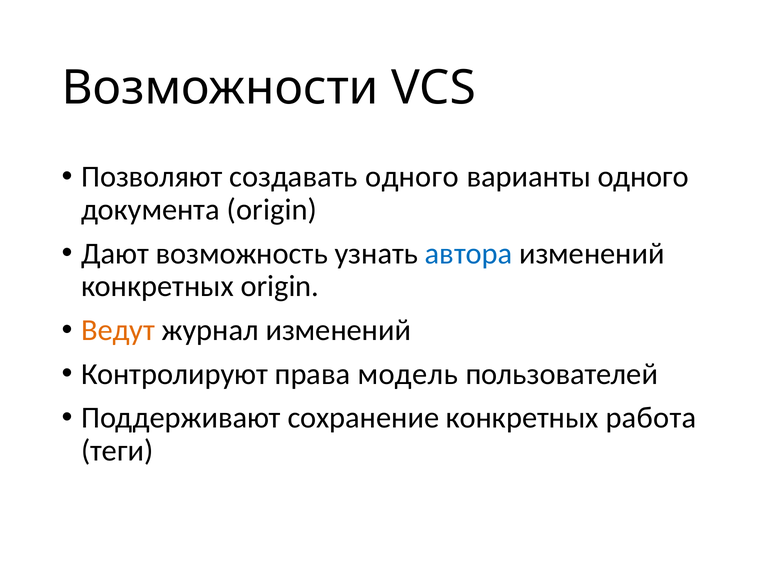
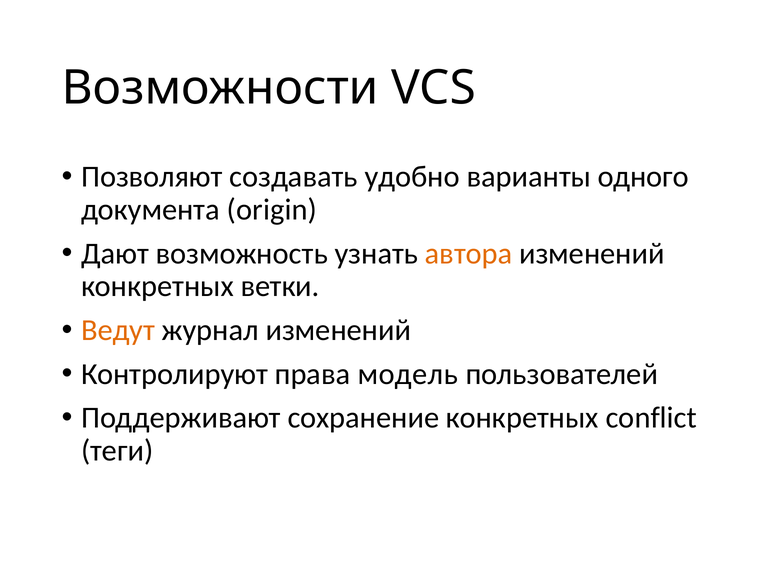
создавать одного: одного -> удобно
автора colour: blue -> orange
конкретных origin: origin -> ветки
работа: работа -> conflict
